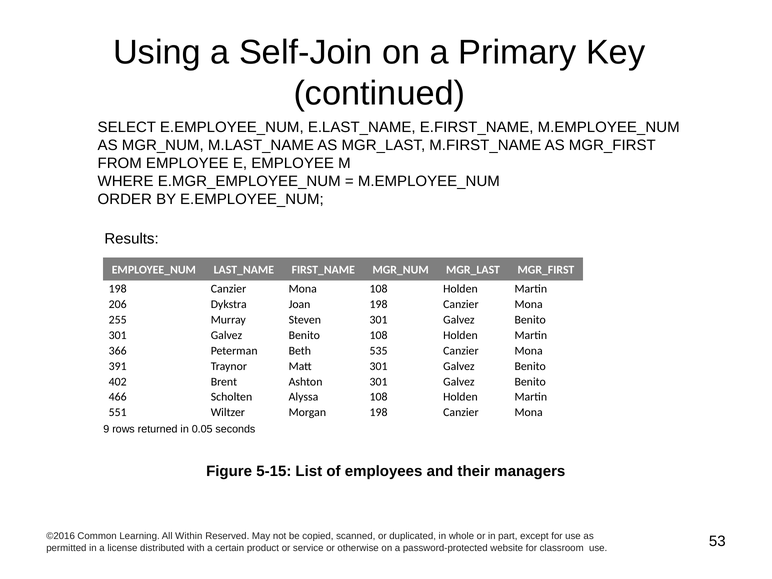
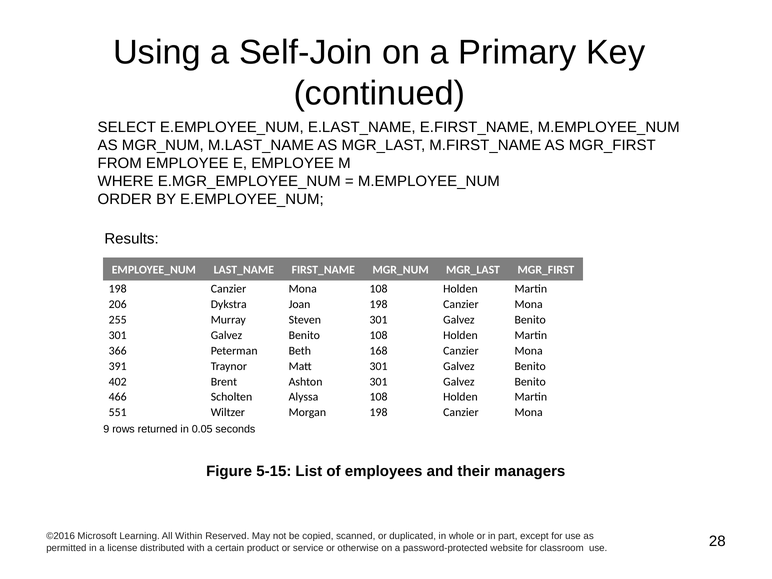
535: 535 -> 168
Common: Common -> Microsoft
53: 53 -> 28
